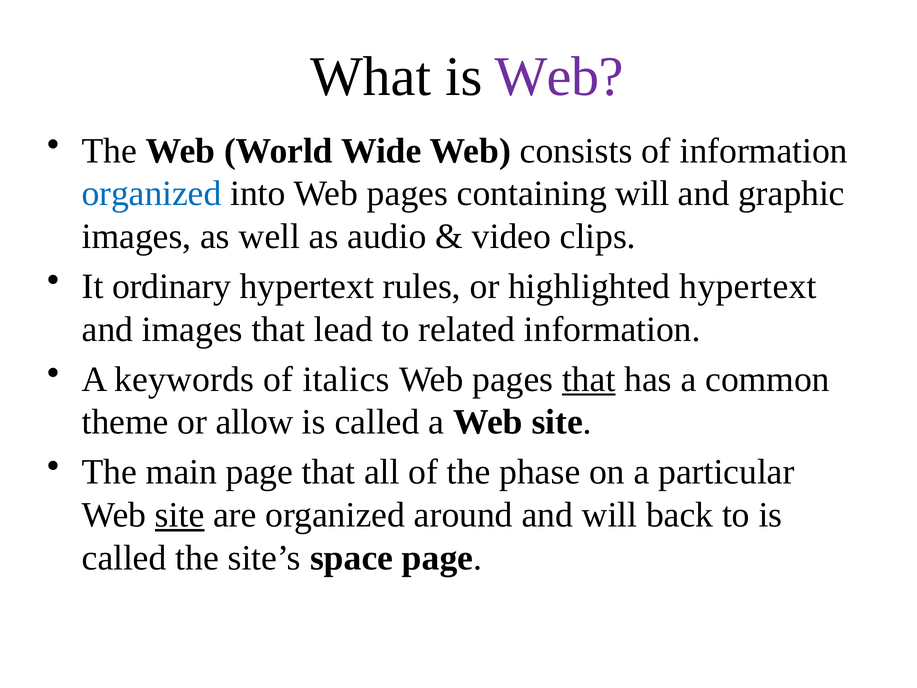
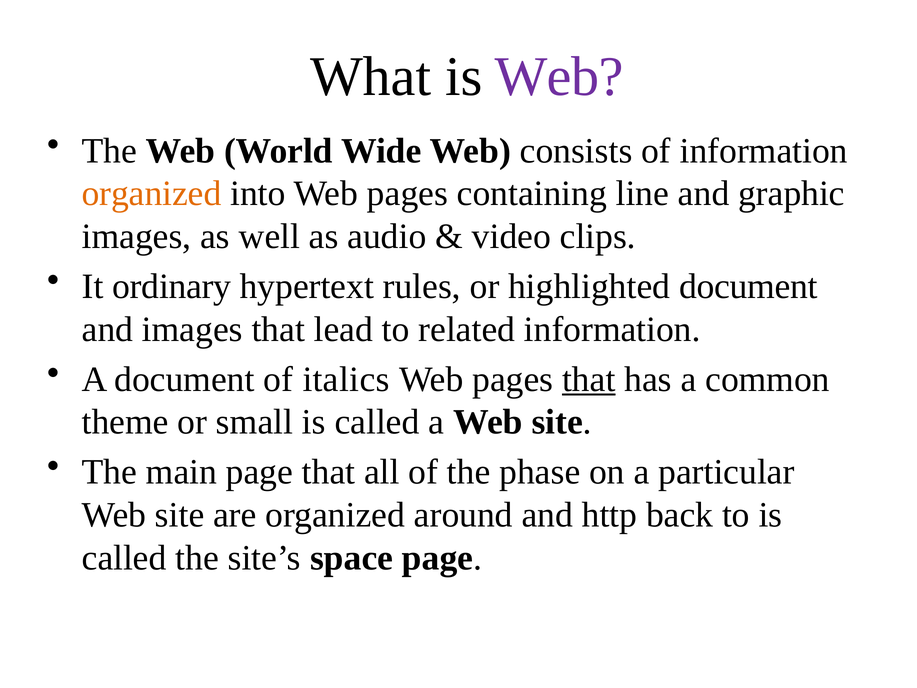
organized at (152, 194) colour: blue -> orange
containing will: will -> line
highlighted hypertext: hypertext -> document
A keywords: keywords -> document
allow: allow -> small
site at (180, 515) underline: present -> none
and will: will -> http
